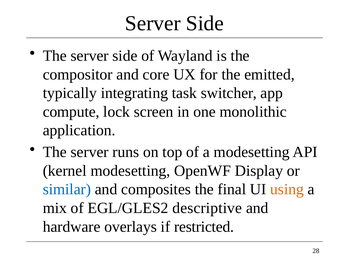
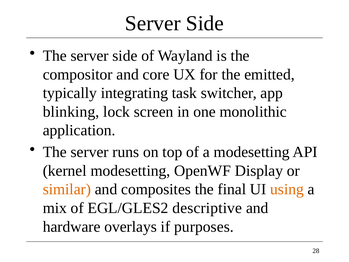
compute: compute -> blinking
similar colour: blue -> orange
restricted: restricted -> purposes
